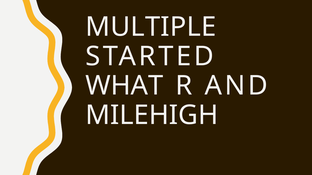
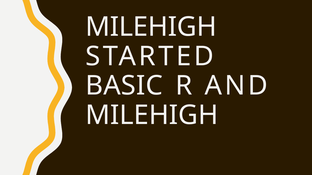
MULTIPLE at (151, 27): MULTIPLE -> MILEHIGH
WHAT: WHAT -> BASIC
